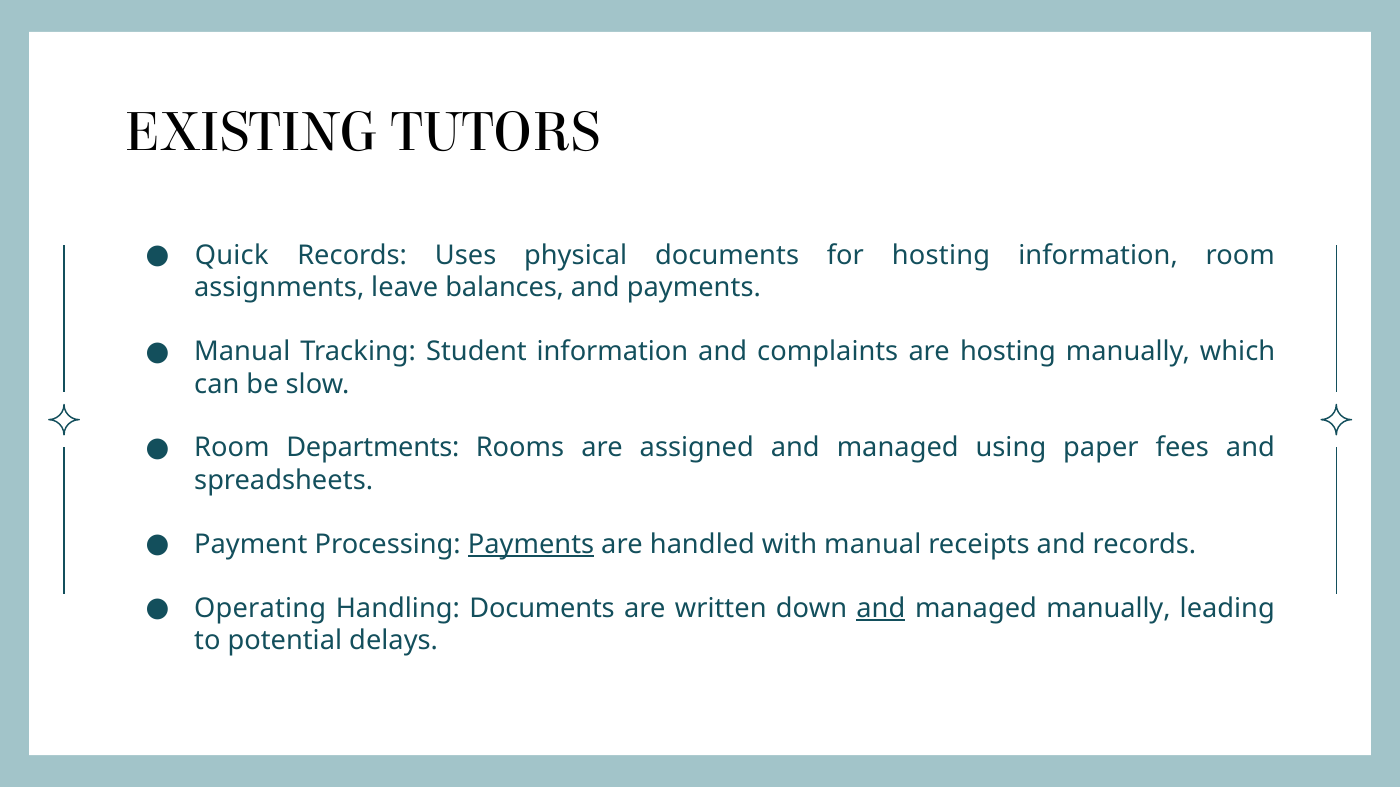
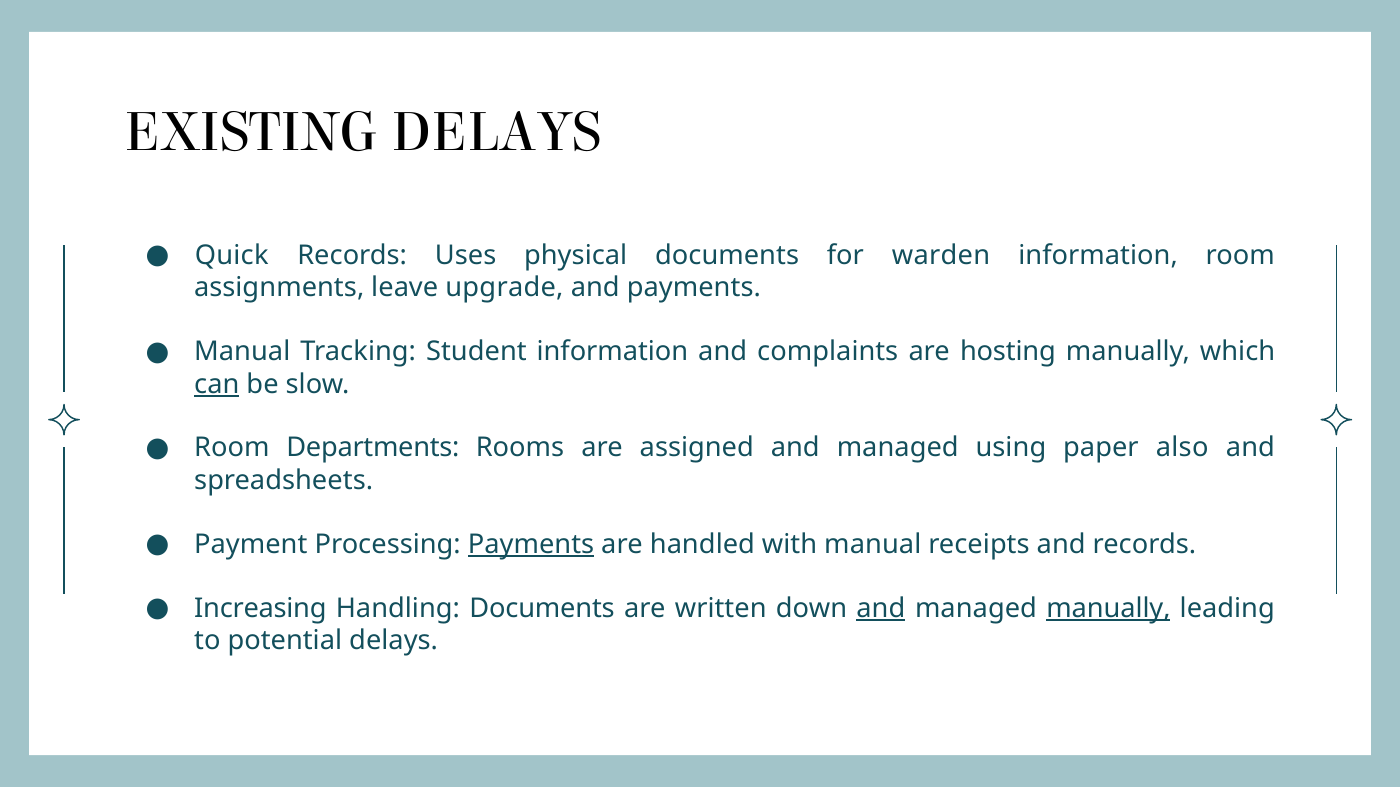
EXISTING TUTORS: TUTORS -> DELAYS
for hosting: hosting -> warden
balances: balances -> upgrade
can underline: none -> present
fees: fees -> also
Operating: Operating -> Increasing
manually at (1108, 609) underline: none -> present
